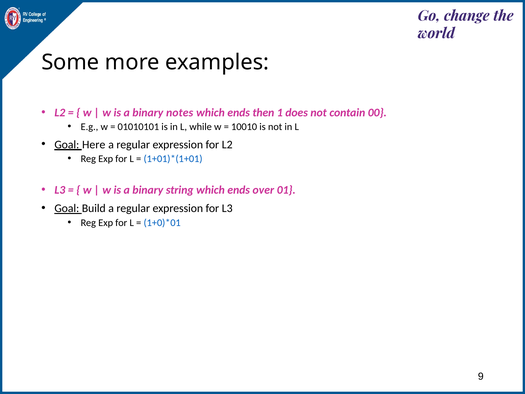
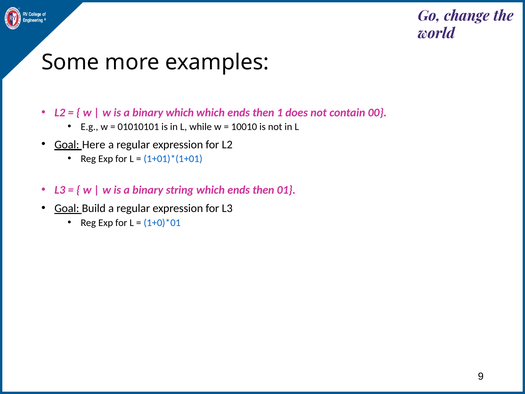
binary notes: notes -> which
string which ends over: over -> then
